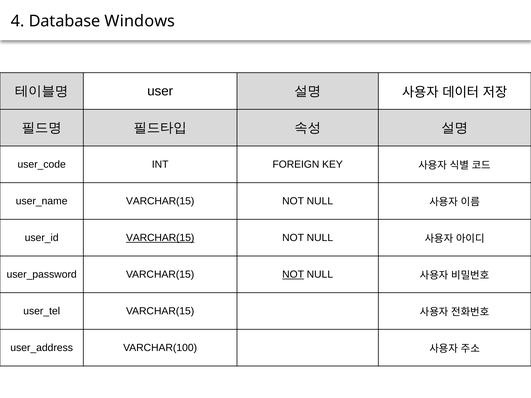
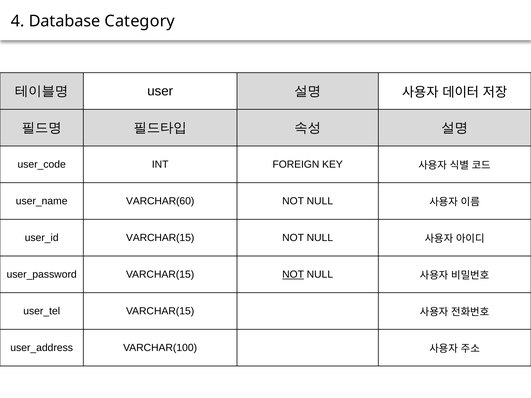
Windows: Windows -> Category
VARCHAR(15 at (160, 201): VARCHAR(15 -> VARCHAR(60
VARCHAR(15 at (160, 238) underline: present -> none
